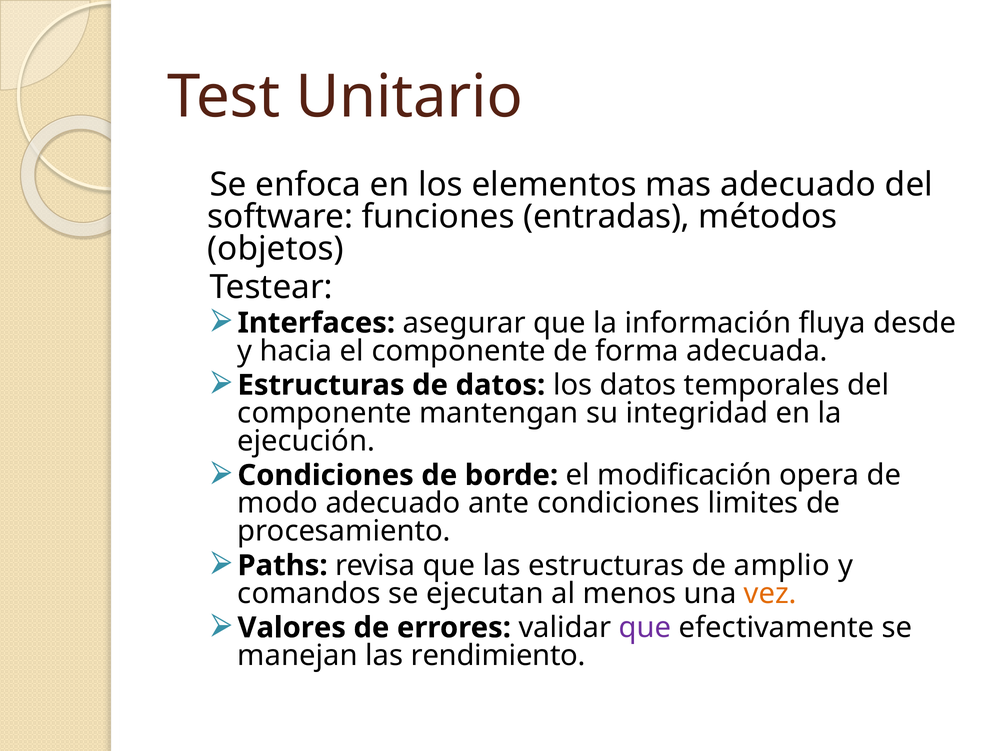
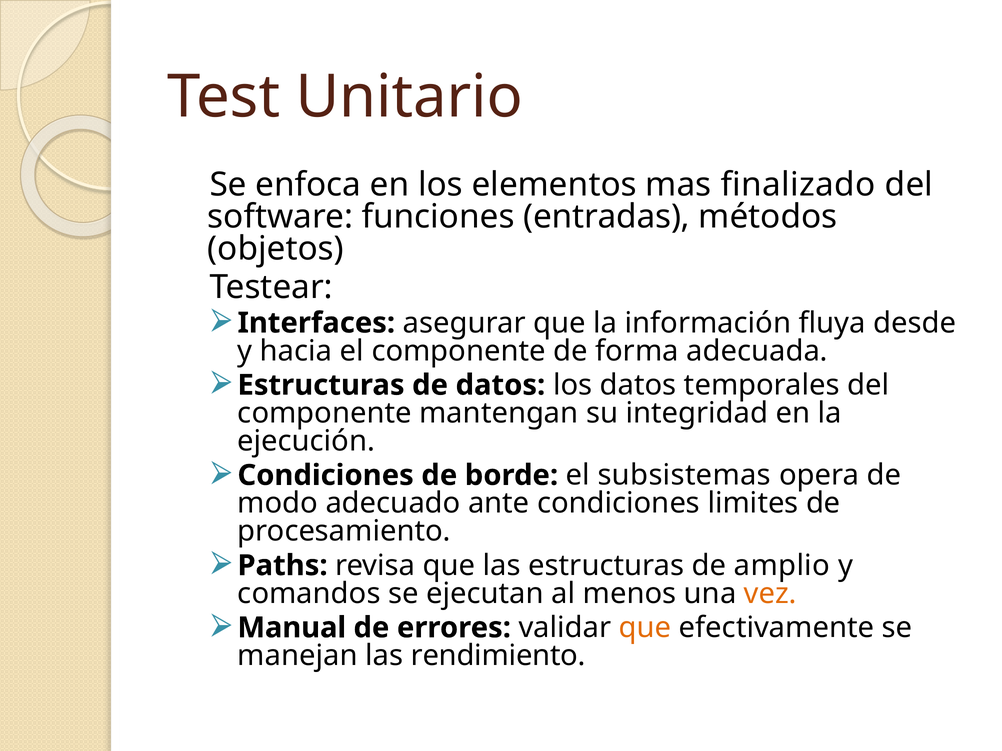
mas adecuado: adecuado -> finalizado
modificación: modificación -> subsistemas
Valores: Valores -> Manual
que at (645, 628) colour: purple -> orange
